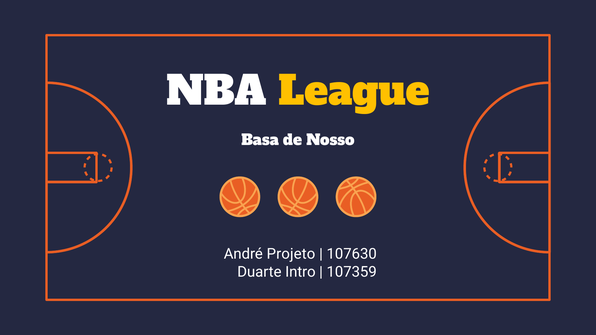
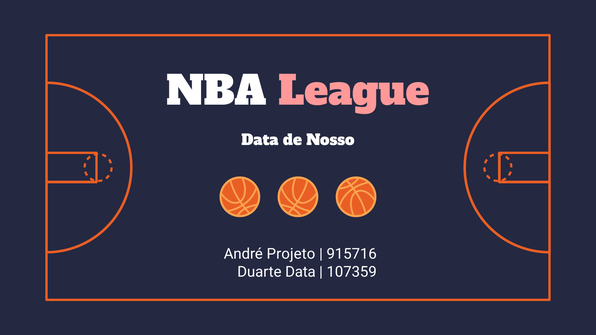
League colour: yellow -> pink
Basa at (260, 140): Basa -> Data
107630: 107630 -> 915716
Duarte Intro: Intro -> Data
